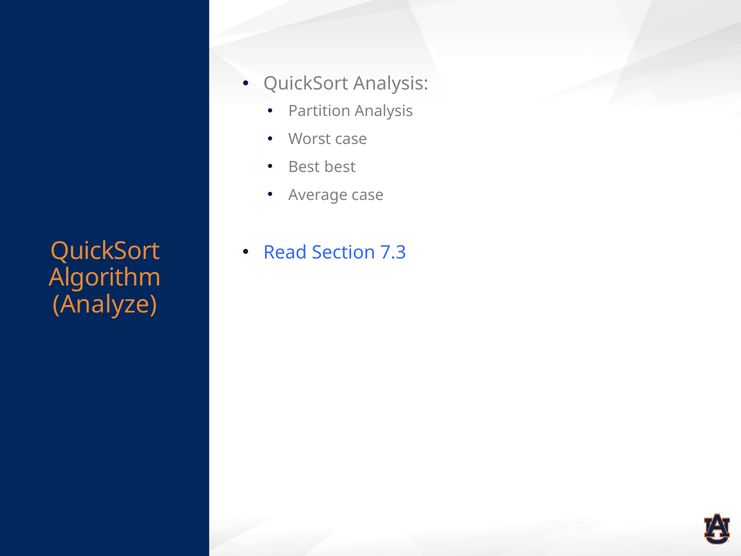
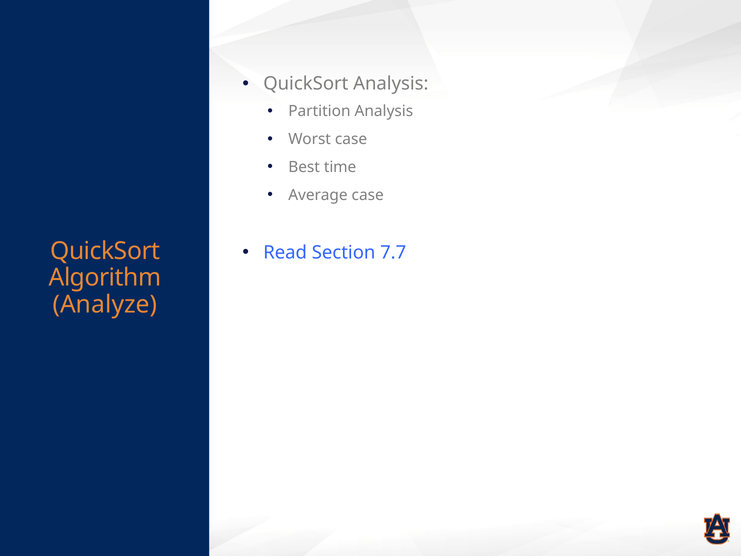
Best best: best -> time
7.3: 7.3 -> 7.7
